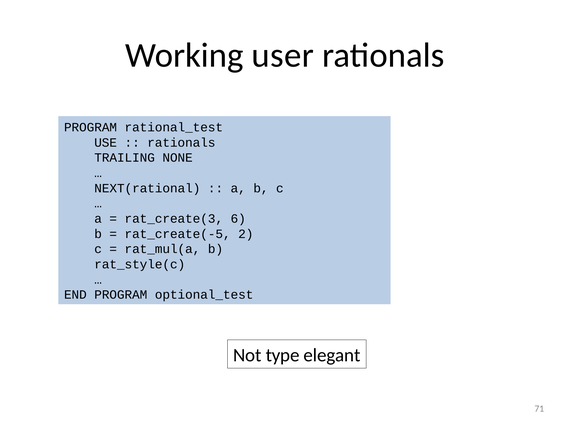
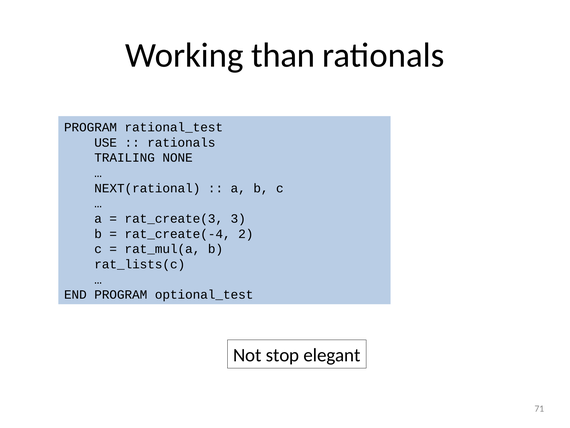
user: user -> than
6: 6 -> 3
rat_create(-5: rat_create(-5 -> rat_create(-4
rat_style(c: rat_style(c -> rat_lists(c
type: type -> stop
